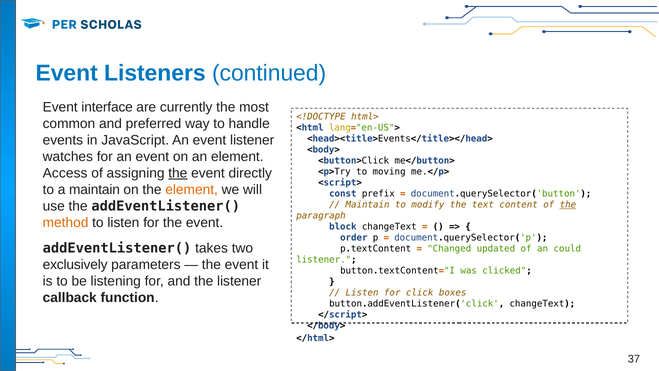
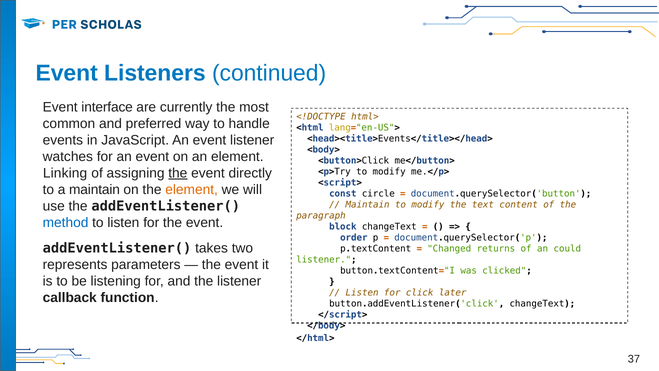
Access: Access -> Linking
<p>Try to moving: moving -> modify
prefix: prefix -> circle
the at (568, 205) underline: present -> none
method colour: orange -> blue
updated: updated -> returns
exclusively: exclusively -> represents
boxes: boxes -> later
